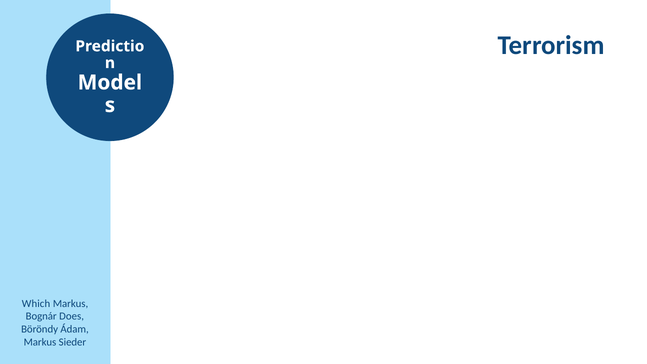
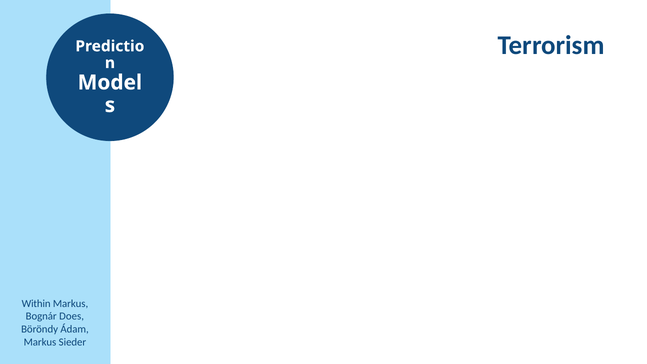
Which: Which -> Within
